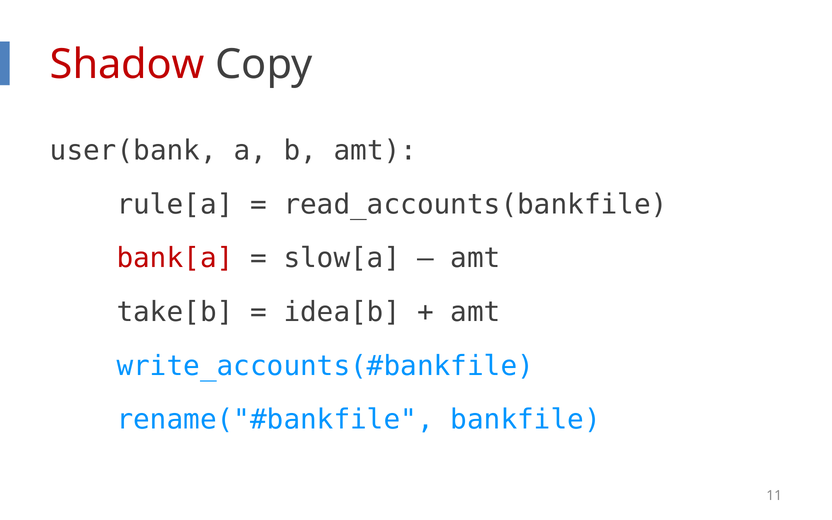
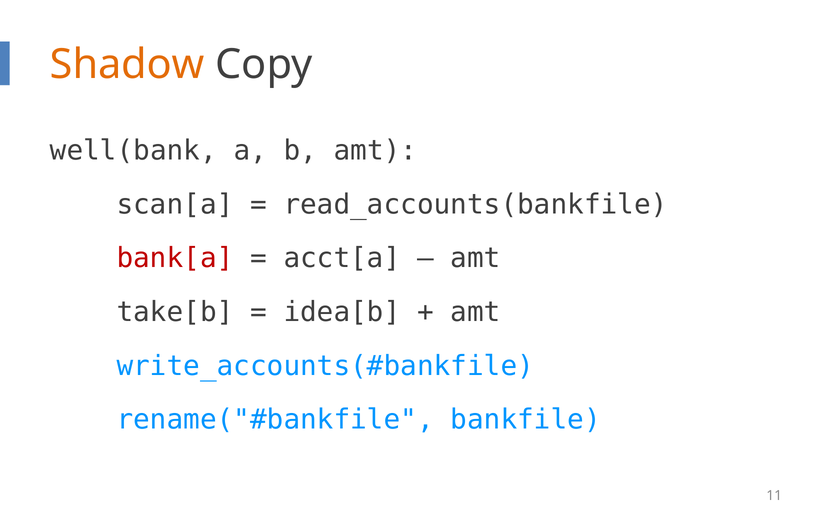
Shadow colour: red -> orange
user(bank: user(bank -> well(bank
rule[a: rule[a -> scan[a
slow[a: slow[a -> acct[a
